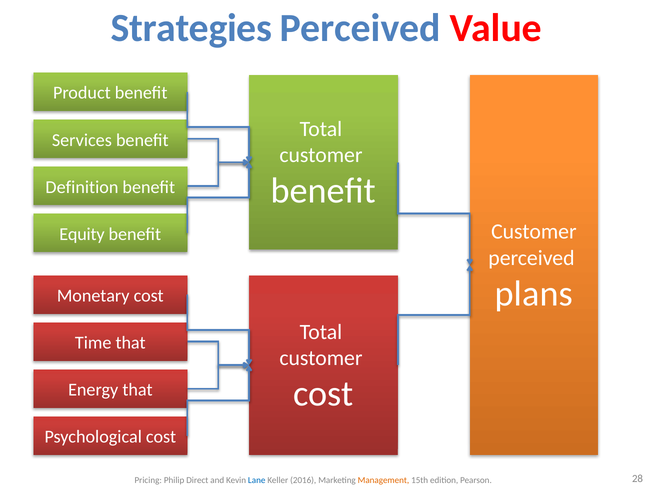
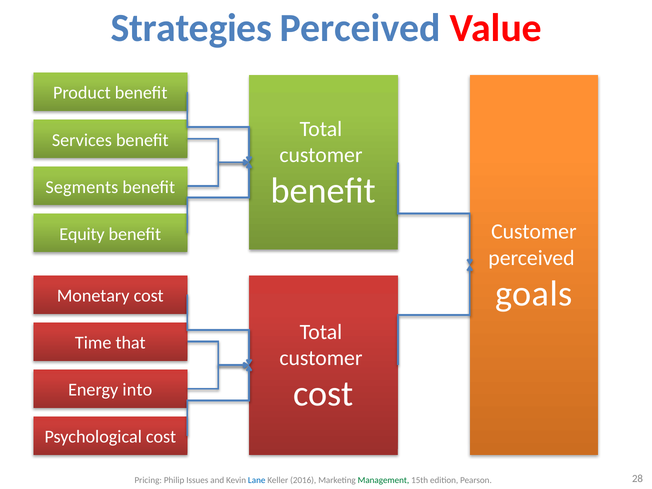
Definition: Definition -> Segments
plans: plans -> goals
Energy that: that -> into
Direct: Direct -> Issues
Management colour: orange -> green
